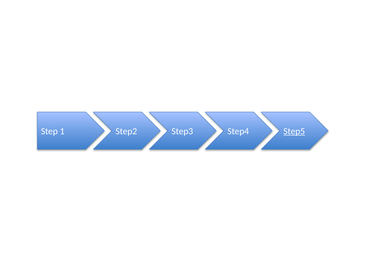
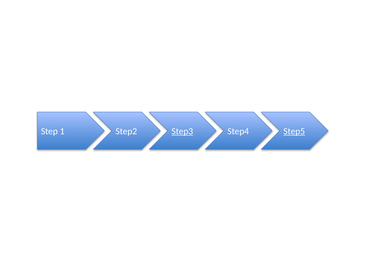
Step3 underline: none -> present
